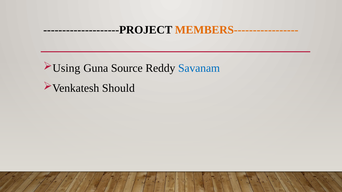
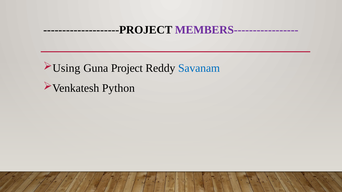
MEMBERS----------------- colour: orange -> purple
Source: Source -> Project
Should: Should -> Python
